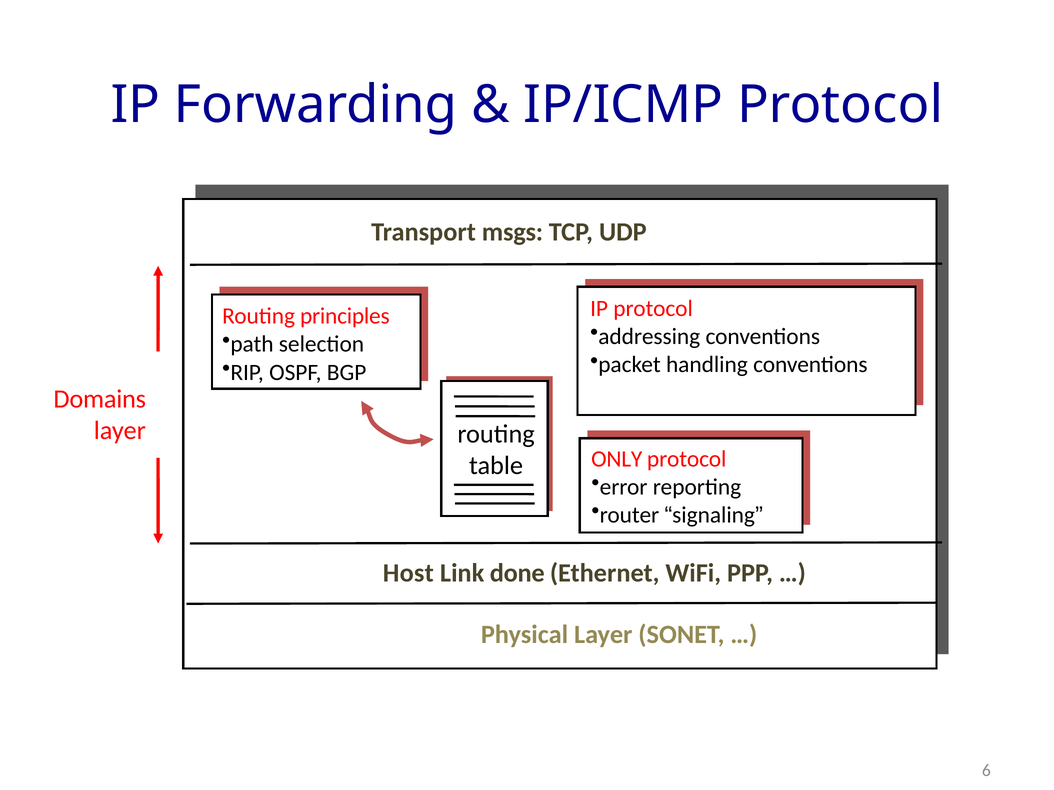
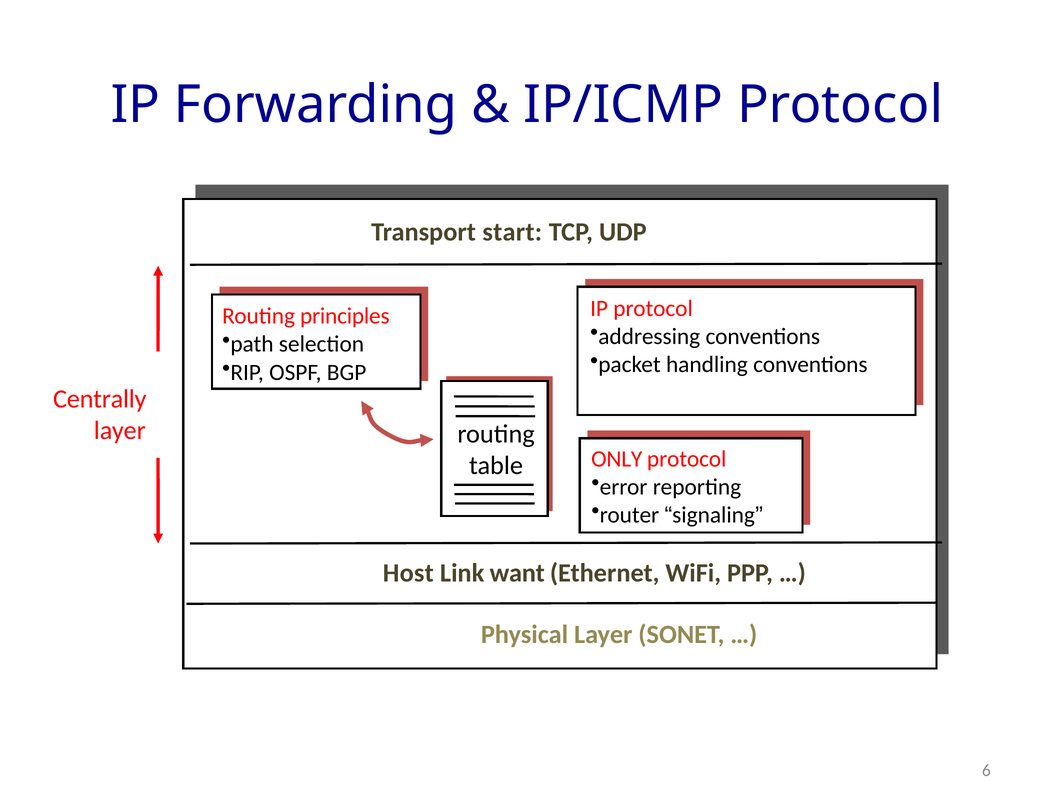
msgs: msgs -> start
Domains: Domains -> Centrally
done: done -> want
